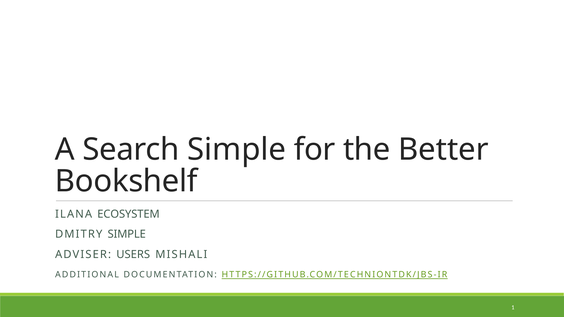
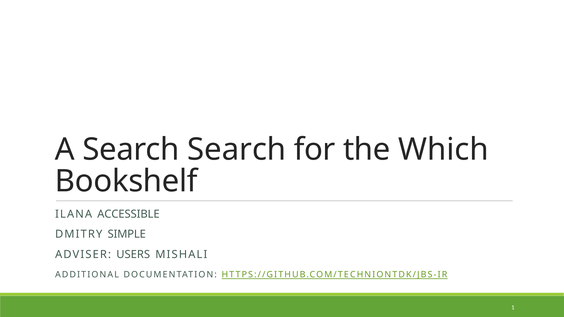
Search Simple: Simple -> Search
Better: Better -> Which
ECOSYSTEM: ECOSYSTEM -> ACCESSIBLE
